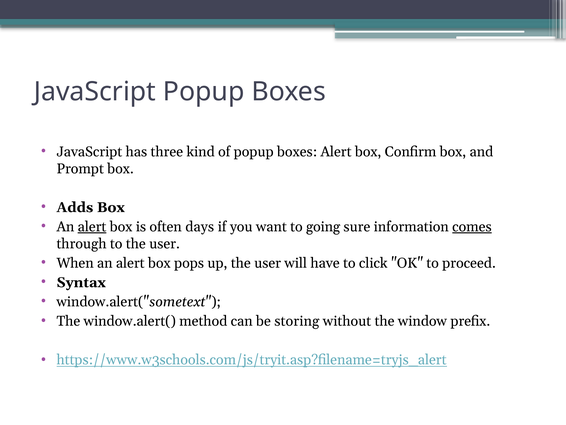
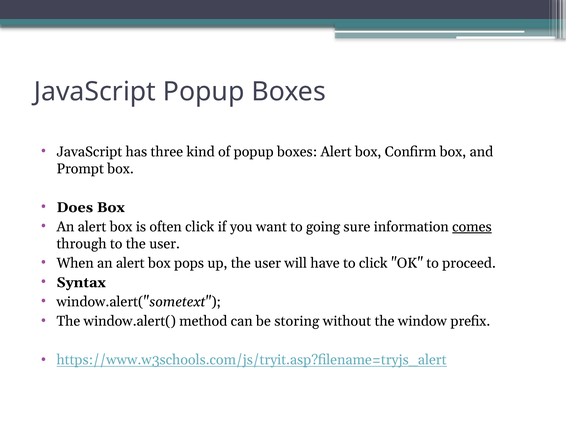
Adds: Adds -> Does
alert at (92, 226) underline: present -> none
often days: days -> click
